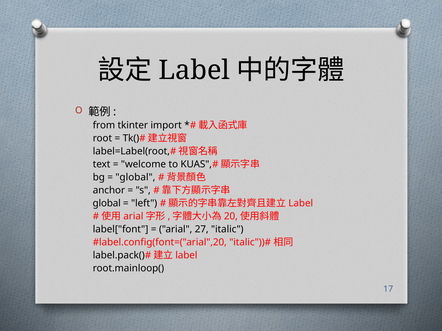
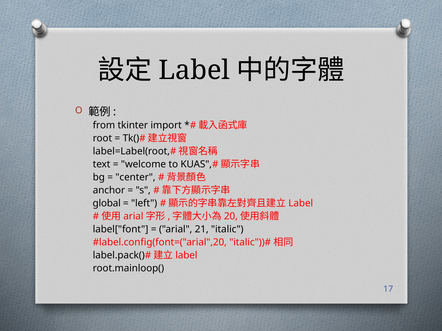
global at (135, 178): global -> center
27: 27 -> 21
